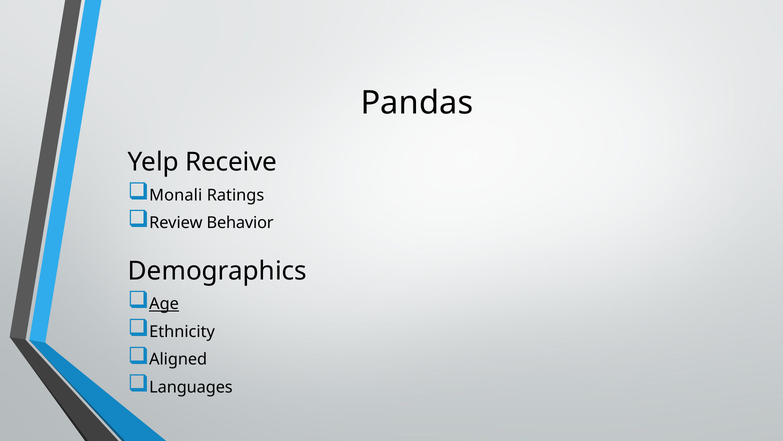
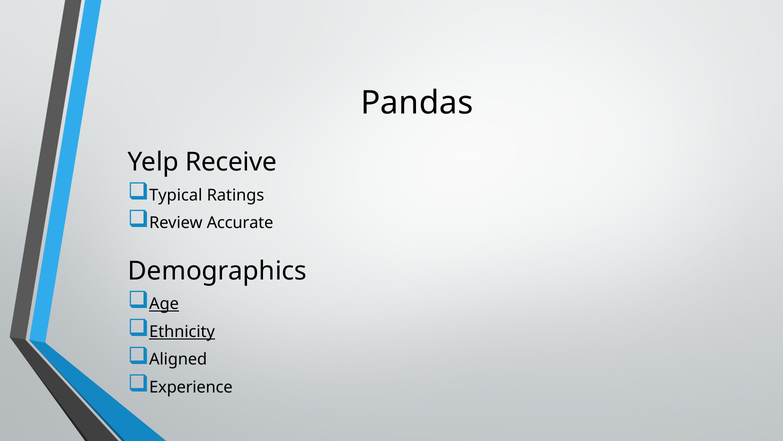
Monali: Monali -> Typical
Behavior: Behavior -> Accurate
Ethnicity underline: none -> present
Languages: Languages -> Experience
